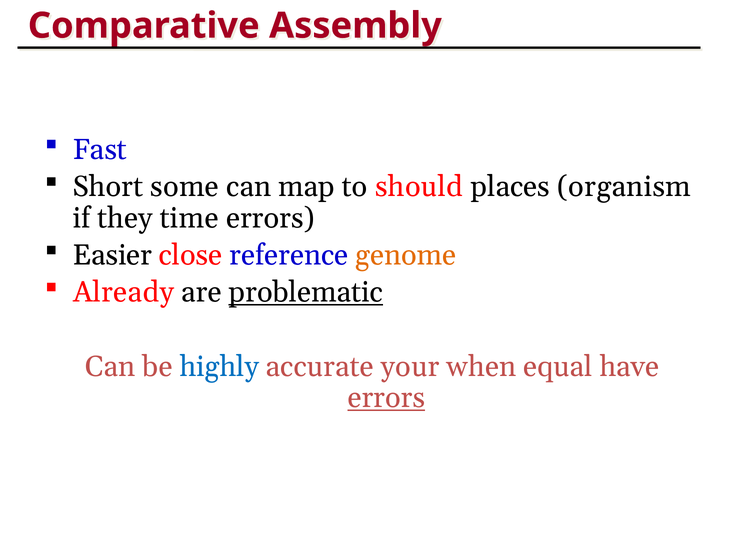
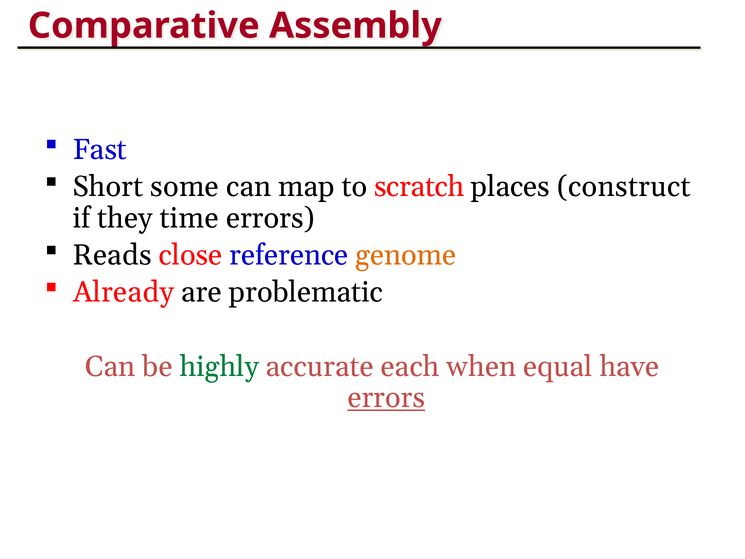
should: should -> scratch
organism: organism -> construct
Easier: Easier -> Reads
problematic underline: present -> none
highly colour: blue -> green
your: your -> each
